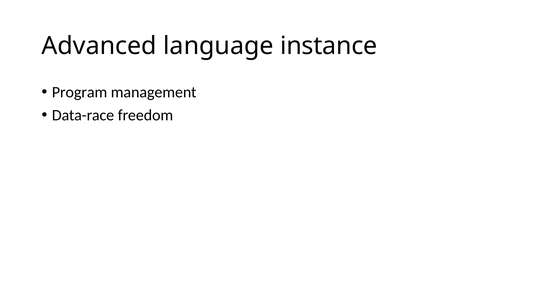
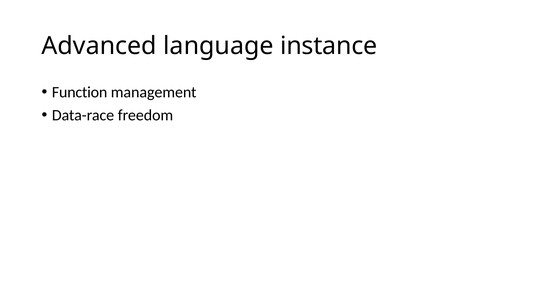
Program: Program -> Function
